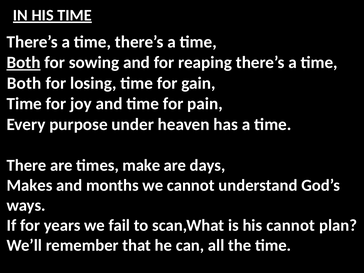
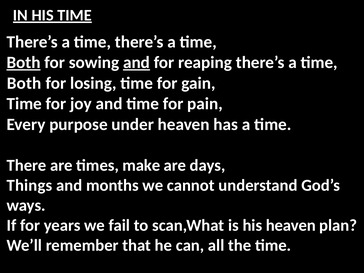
and at (136, 63) underline: none -> present
Makes: Makes -> Things
his cannot: cannot -> heaven
